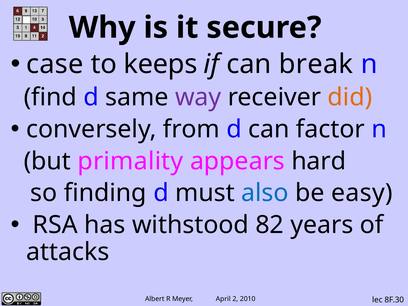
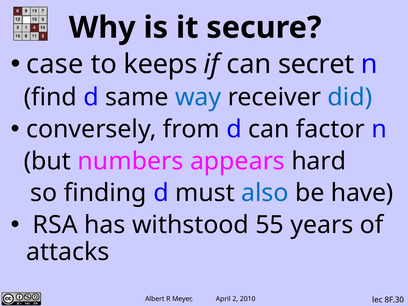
break: break -> secret
way colour: purple -> blue
did colour: orange -> blue
primality: primality -> numbers
easy: easy -> have
82: 82 -> 55
